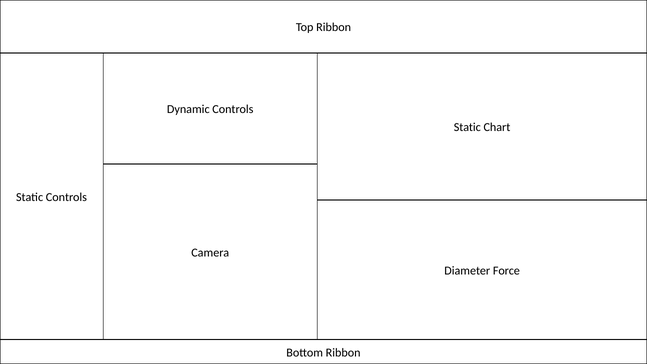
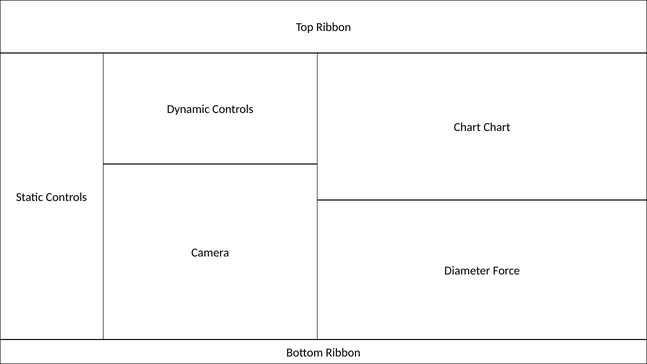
Static at (467, 127): Static -> Chart
